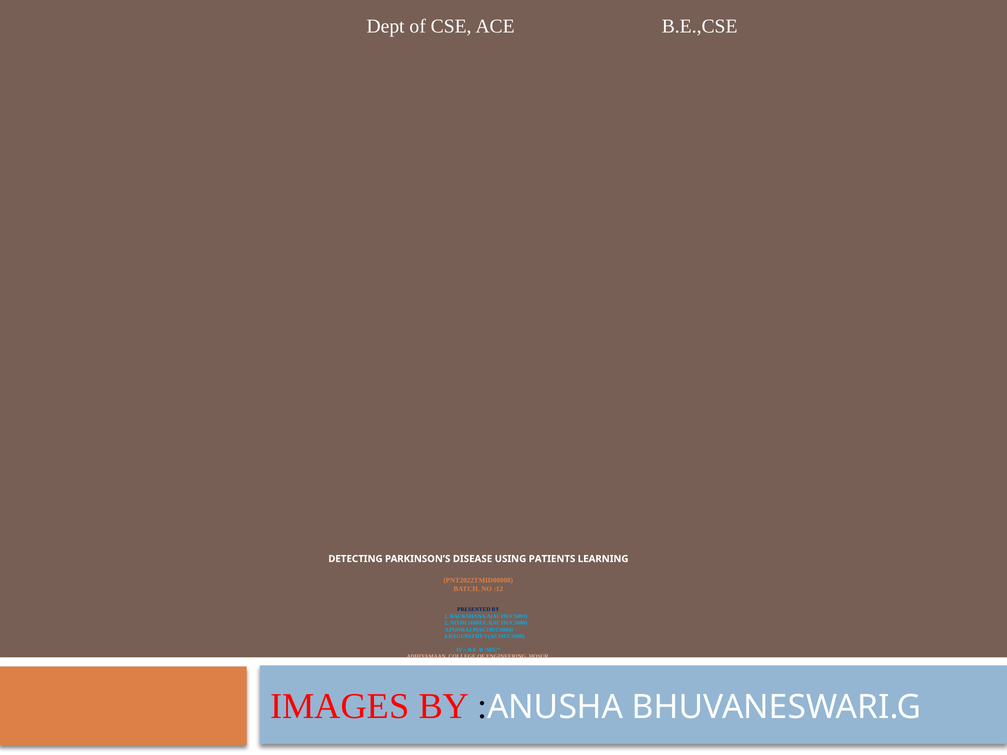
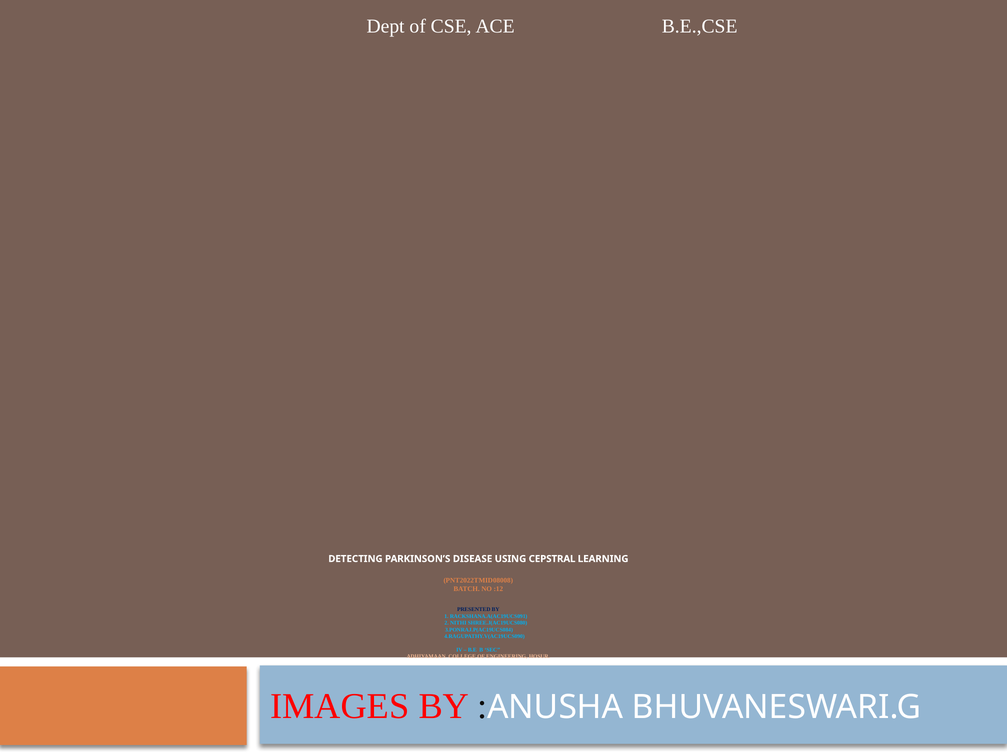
PATIENTS: PATIENTS -> CEPSTRAL
